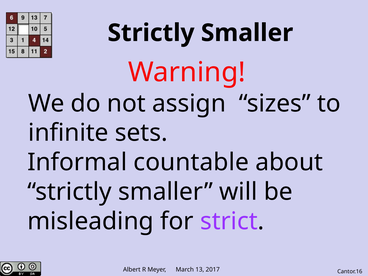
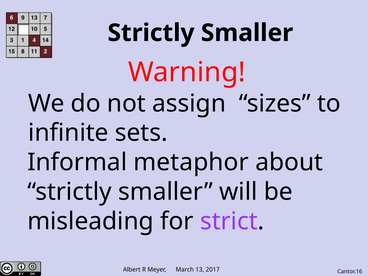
countable: countable -> metaphor
